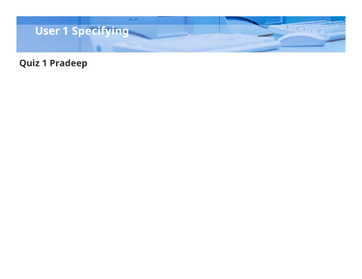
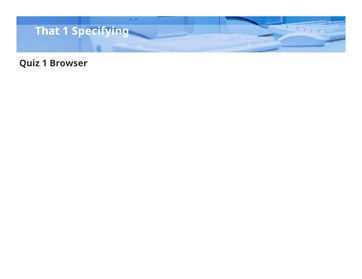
User: User -> That
Pradeep: Pradeep -> Browser
